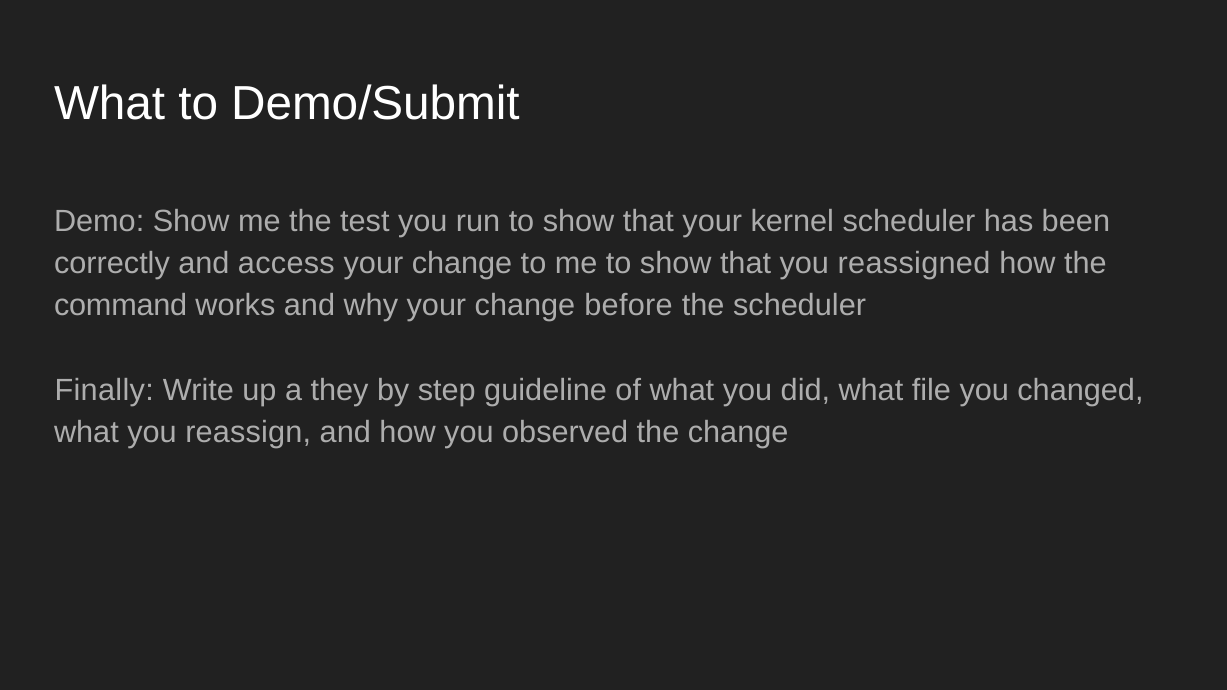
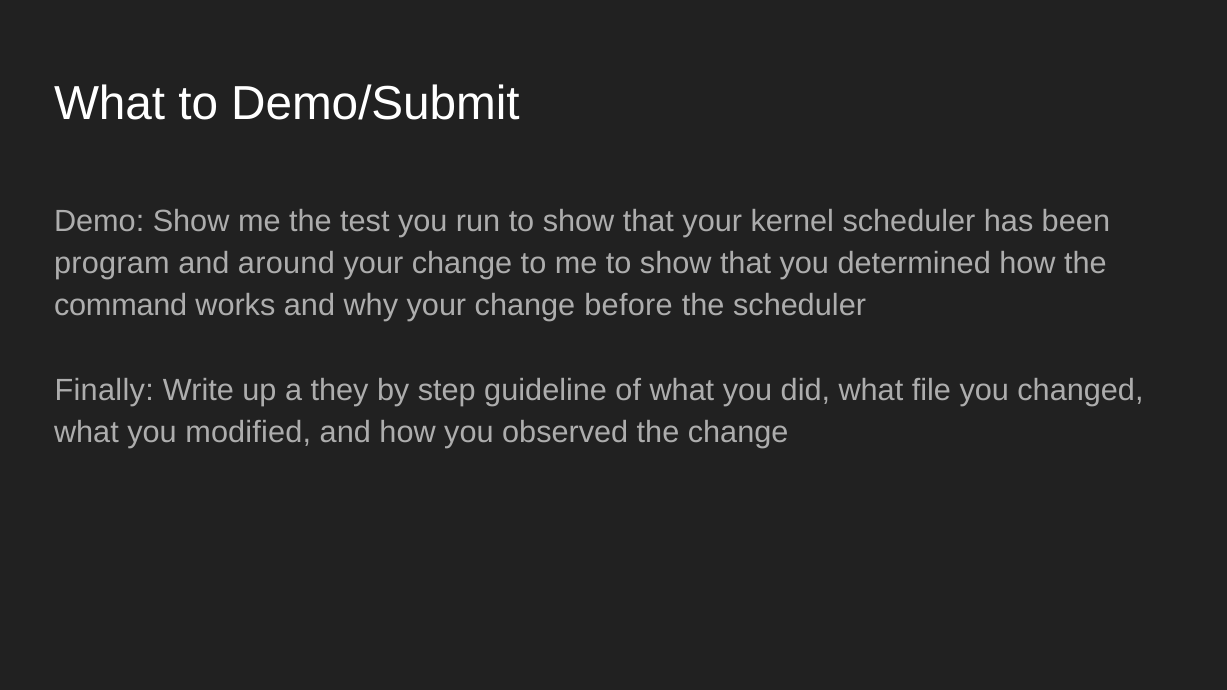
correctly: correctly -> program
access: access -> around
reassigned: reassigned -> determined
reassign: reassign -> modified
